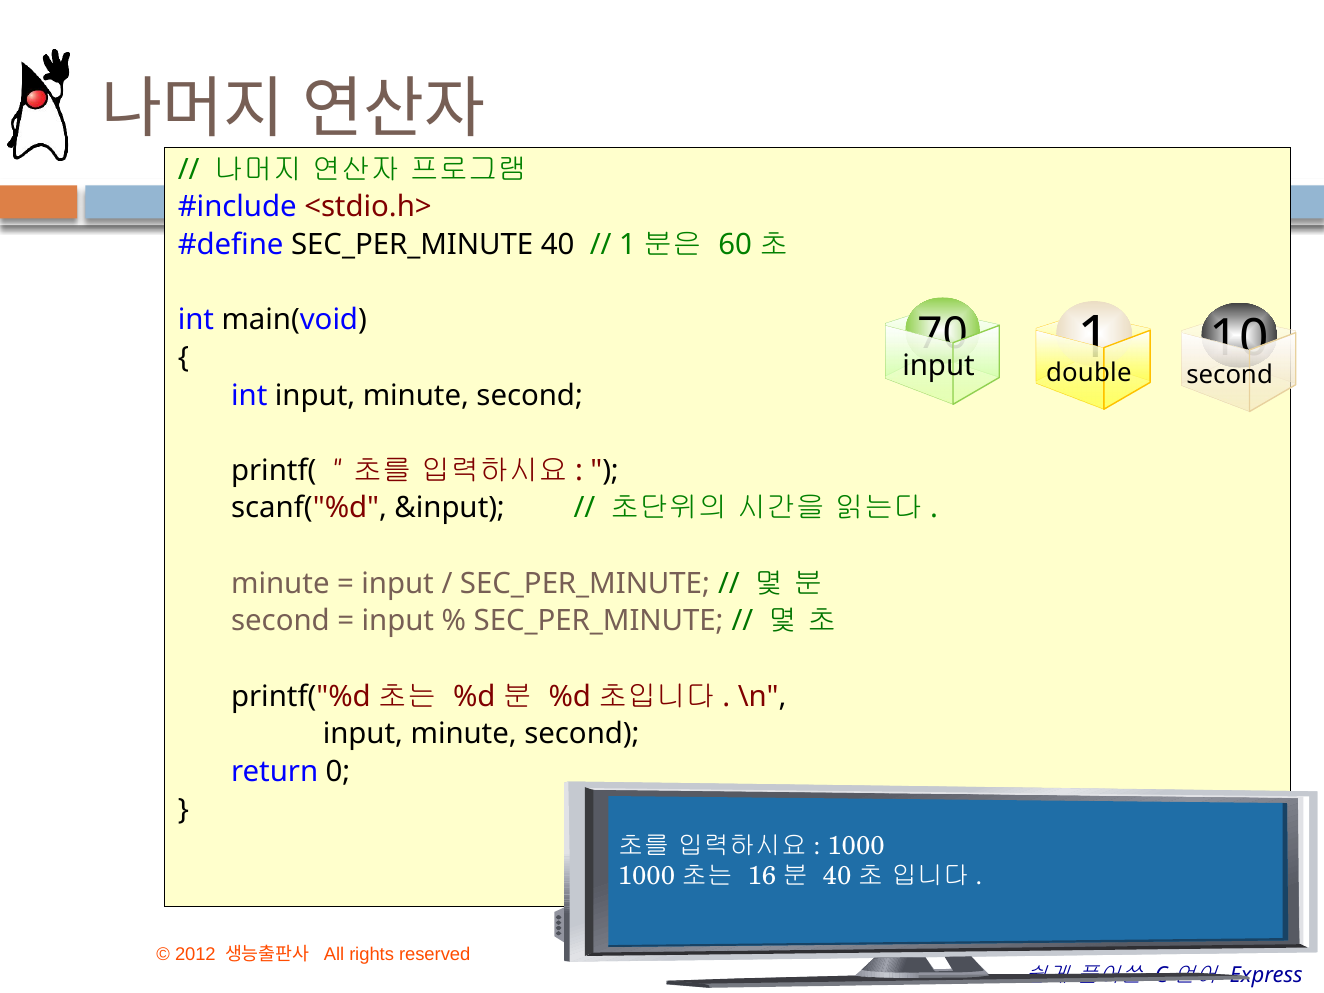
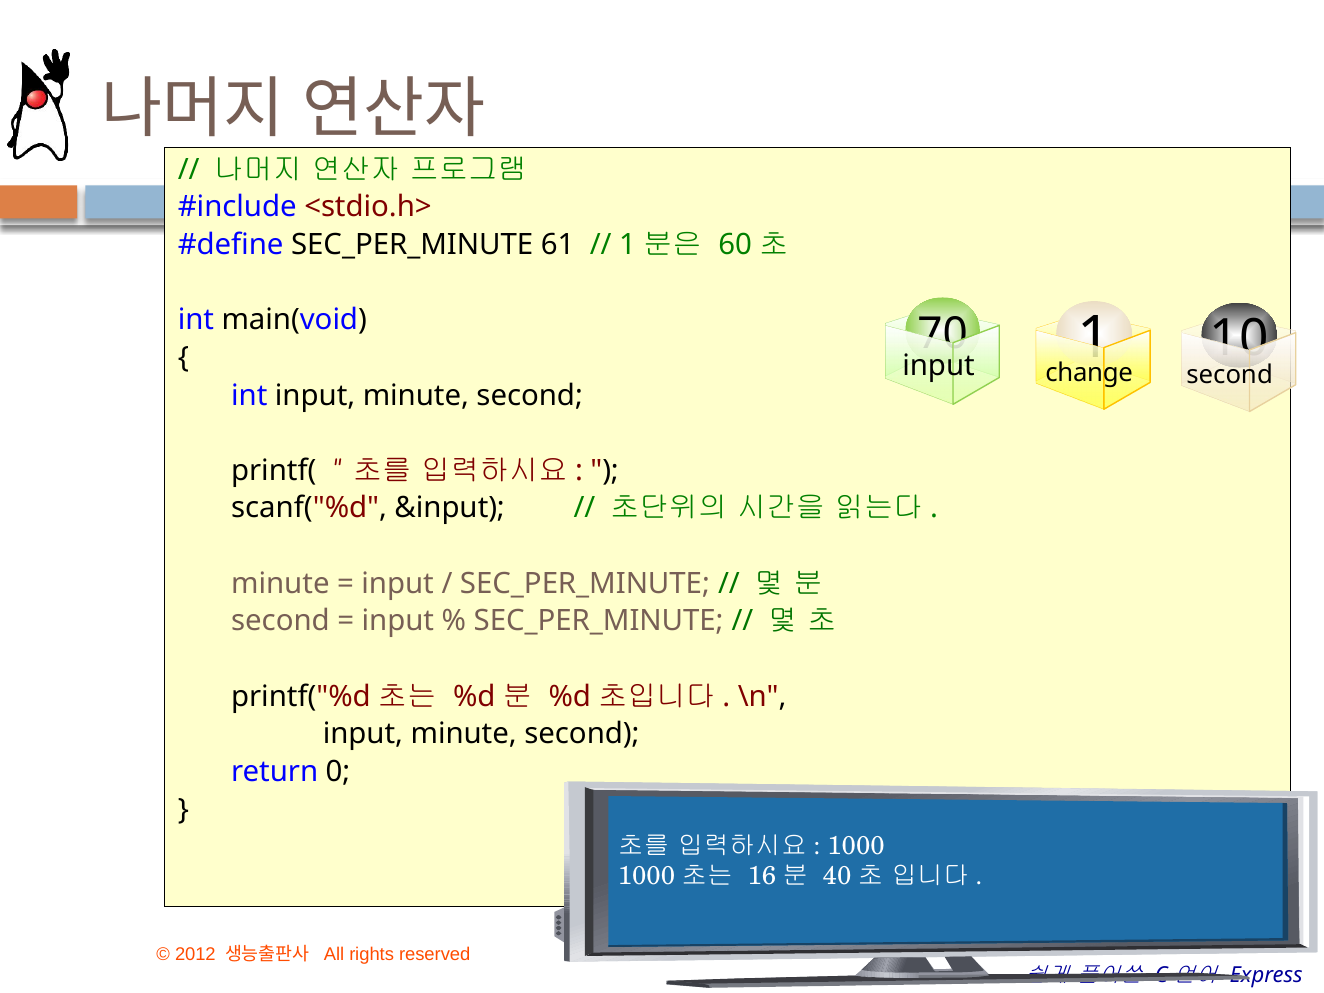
40: 40 -> 61
double: double -> change
